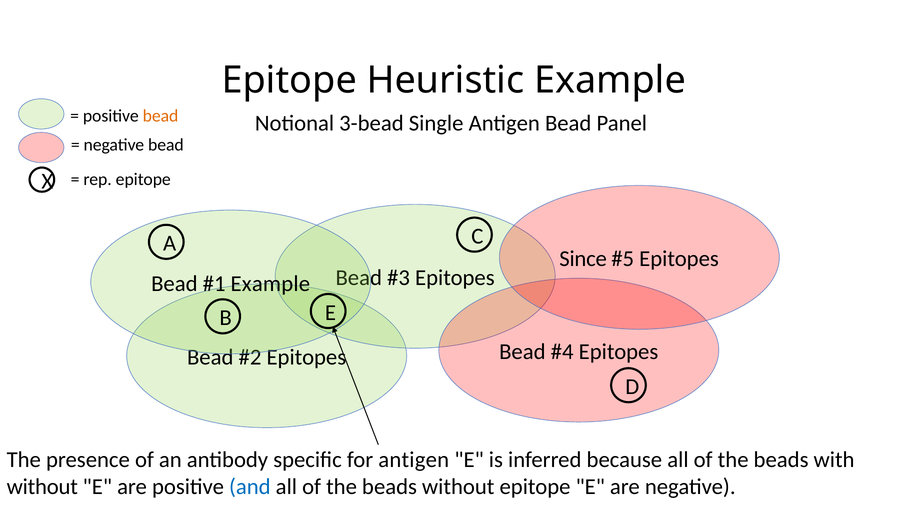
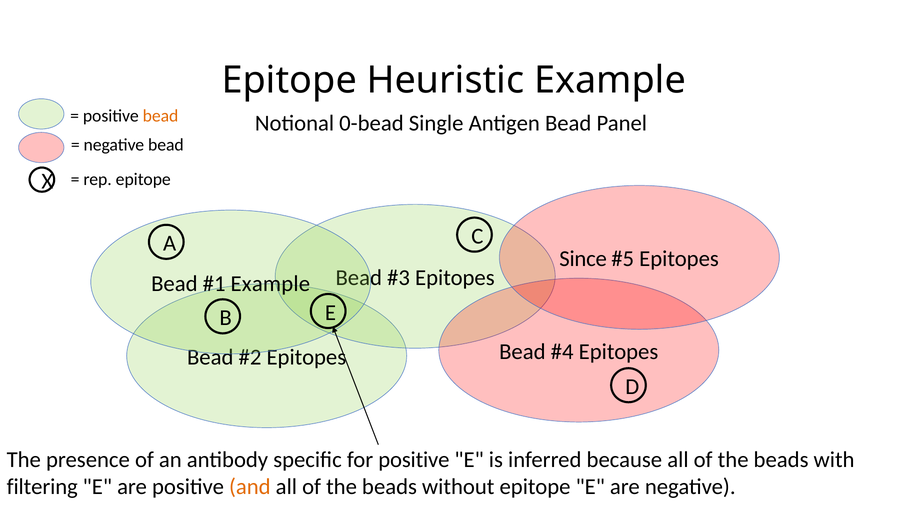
3-bead: 3-bead -> 0-bead
for antigen: antigen -> positive
without at (42, 487): without -> filtering
and colour: blue -> orange
